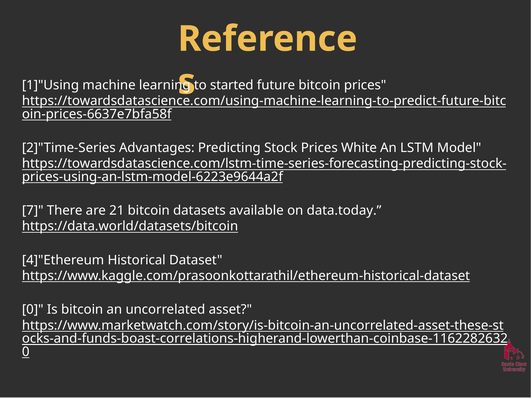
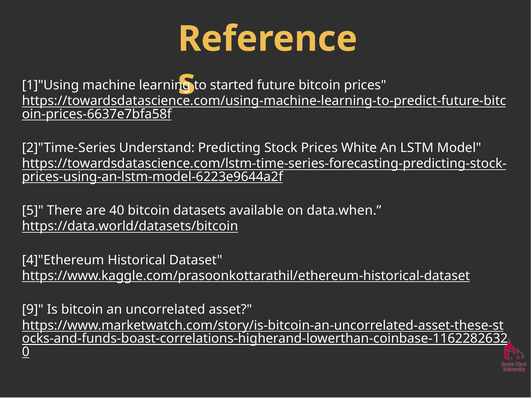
Advantages: Advantages -> Understand
7: 7 -> 5
21: 21 -> 40
data.today: data.today -> data.when
0 at (33, 310): 0 -> 9
